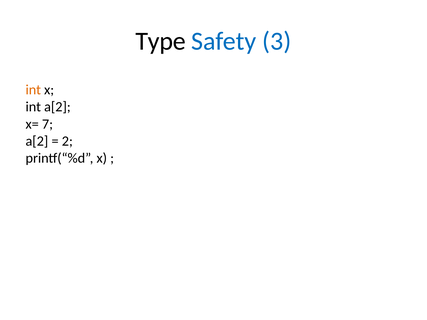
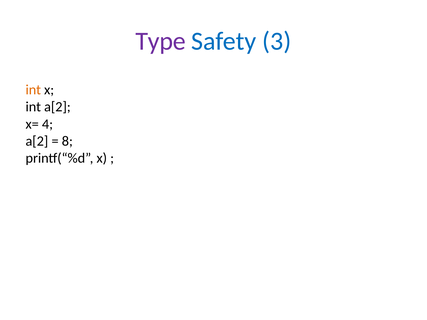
Type colour: black -> purple
7: 7 -> 4
2: 2 -> 8
